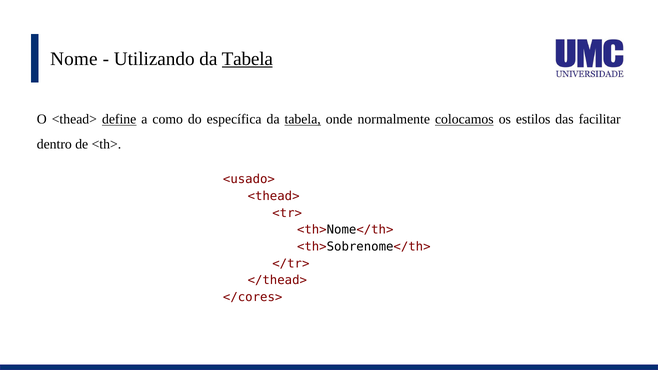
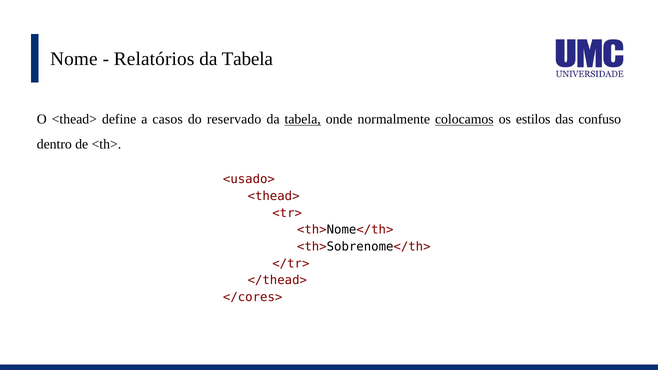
Utilizando: Utilizando -> Relatórios
Tabela at (247, 59) underline: present -> none
define underline: present -> none
como: como -> casos
específica: específica -> reservado
facilitar: facilitar -> confuso
